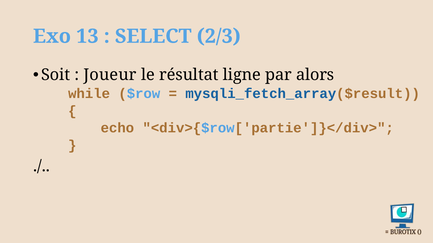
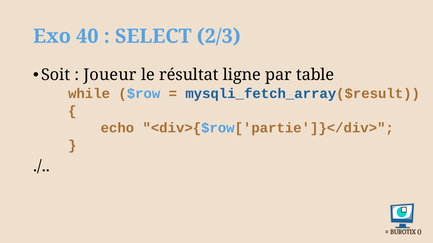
13: 13 -> 40
alors: alors -> table
